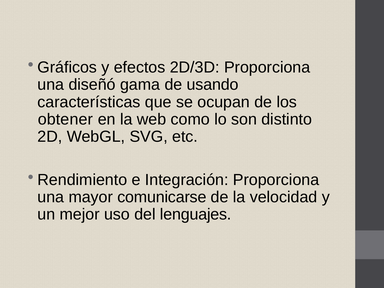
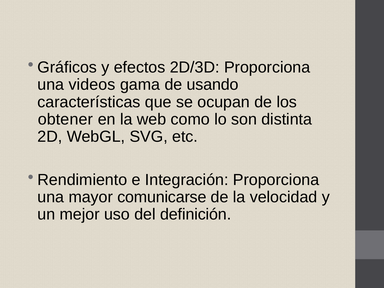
diseñó: diseñó -> videos
distinto: distinto -> distinta
lenguajes: lenguajes -> definición
